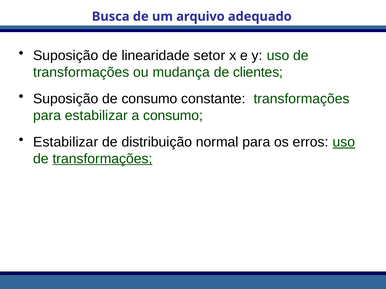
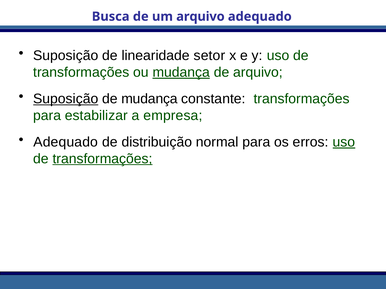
mudança at (181, 72) underline: none -> present
de clientes: clientes -> arquivo
Suposição at (66, 99) underline: none -> present
de consumo: consumo -> mudança
a consumo: consumo -> empresa
Estabilizar at (66, 142): Estabilizar -> Adequado
